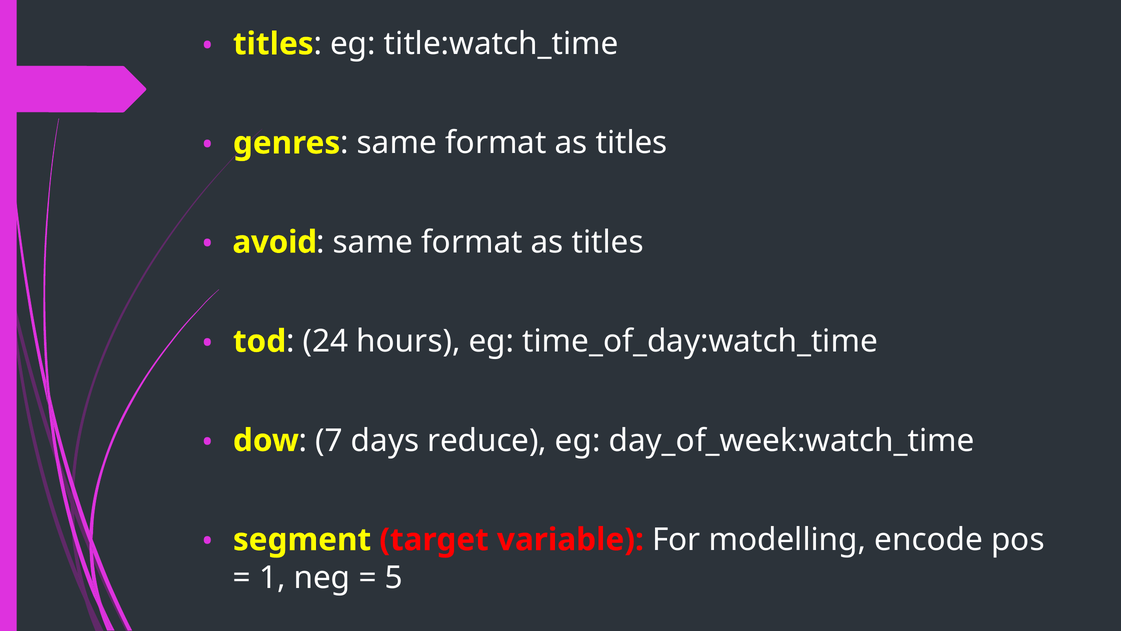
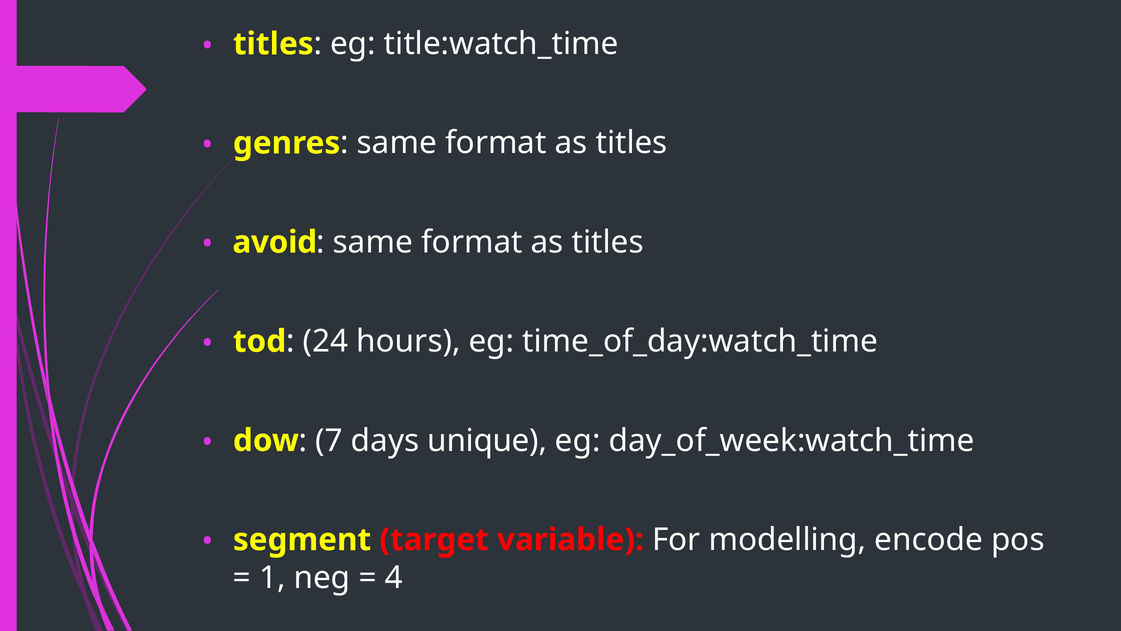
reduce: reduce -> unique
5: 5 -> 4
